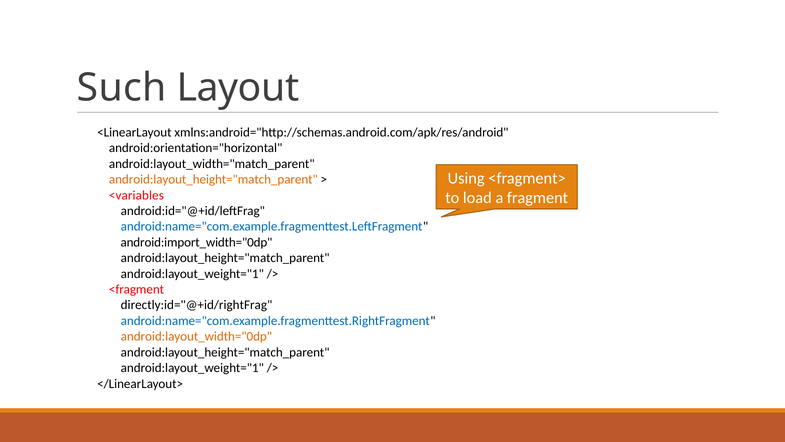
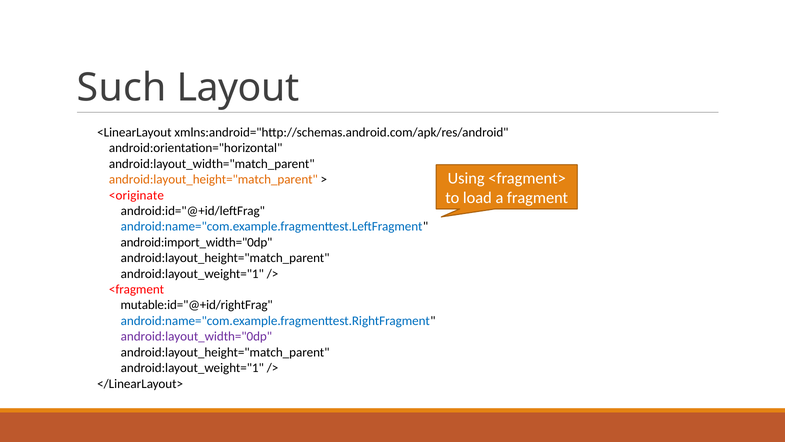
<variables: <variables -> <originate
directly:id="@+id/rightFrag: directly:id="@+id/rightFrag -> mutable:id="@+id/rightFrag
android:layout_width="0dp colour: orange -> purple
